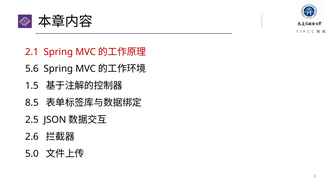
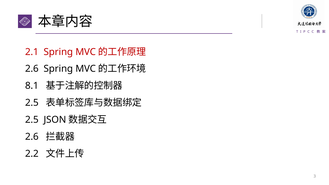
5.6 at (32, 69): 5.6 -> 2.6
1.5: 1.5 -> 8.1
8.5 at (32, 103): 8.5 -> 2.5
5.0: 5.0 -> 2.2
